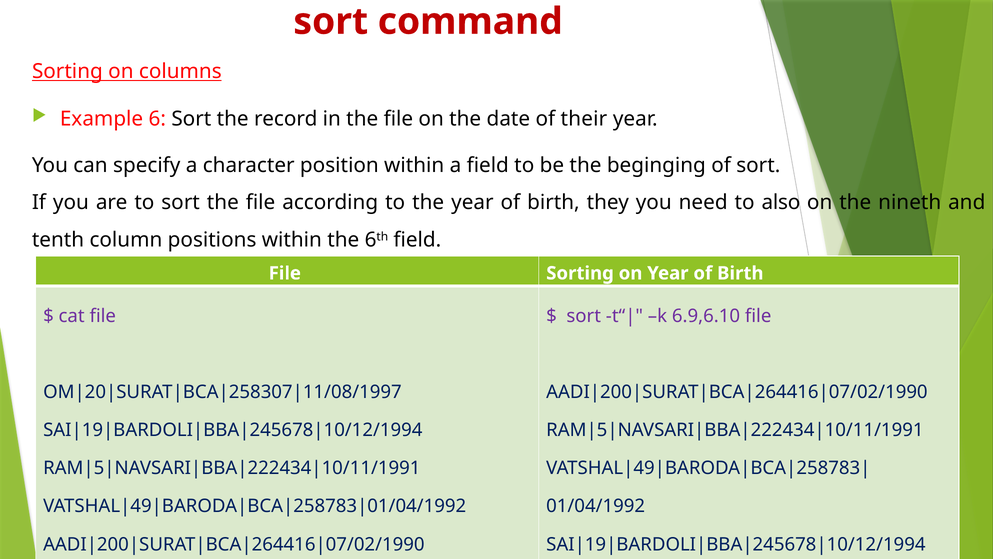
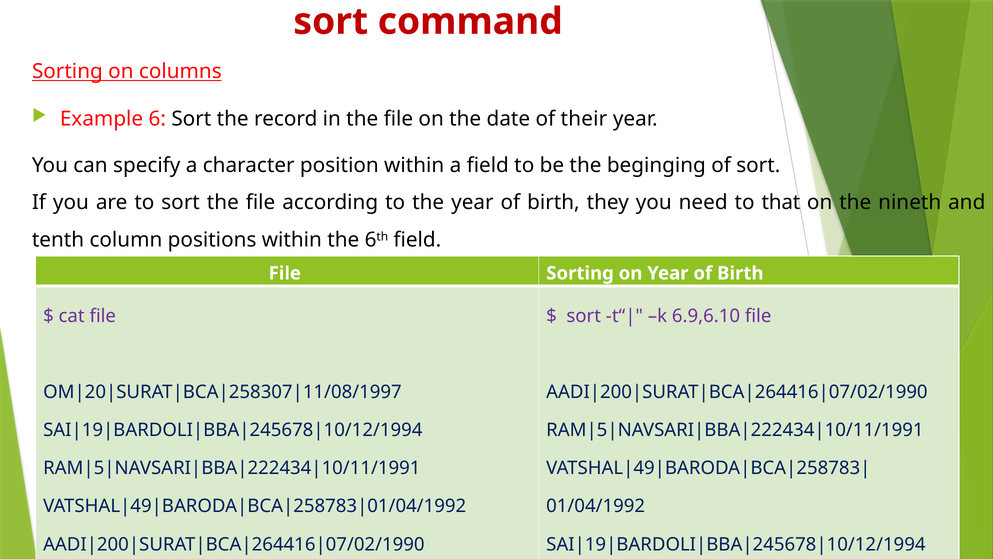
also: also -> that
